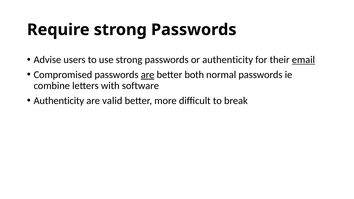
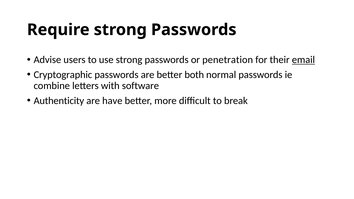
or authenticity: authenticity -> penetration
Compromised: Compromised -> Cryptographic
are at (148, 75) underline: present -> none
valid: valid -> have
